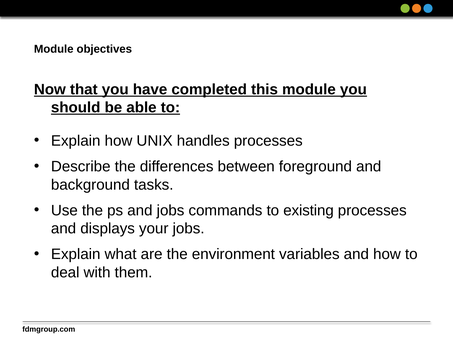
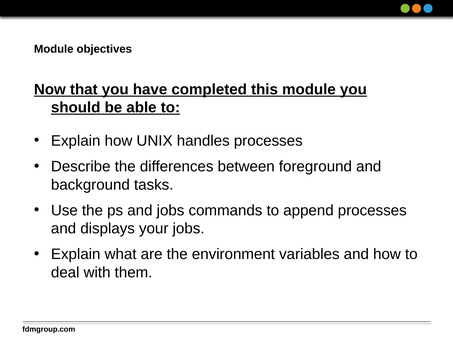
existing: existing -> append
